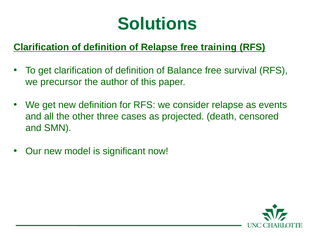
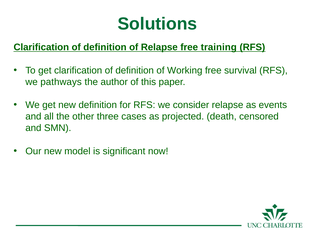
Balance: Balance -> Working
precursor: precursor -> pathways
